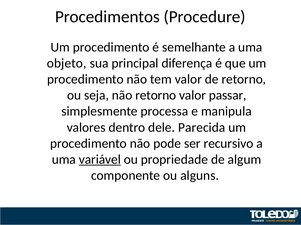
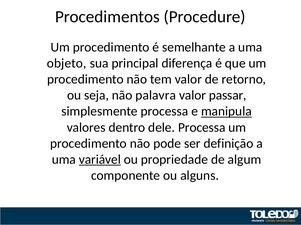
não retorno: retorno -> palavra
manipula underline: none -> present
dele Parecida: Parecida -> Processa
recursivo: recursivo -> definição
